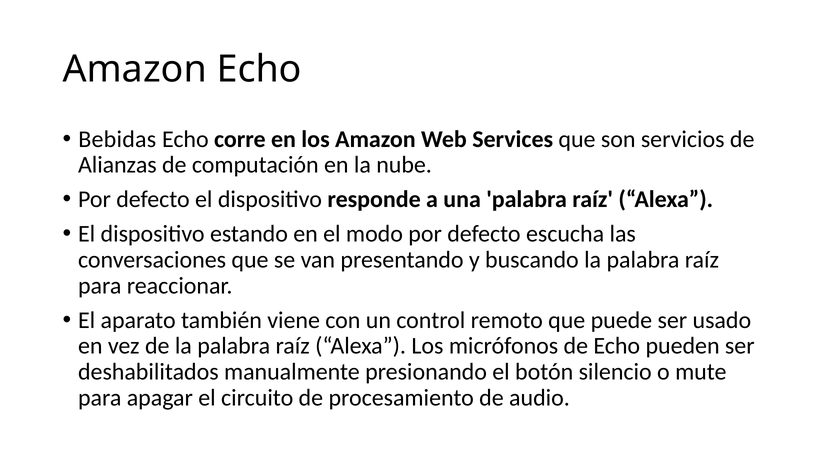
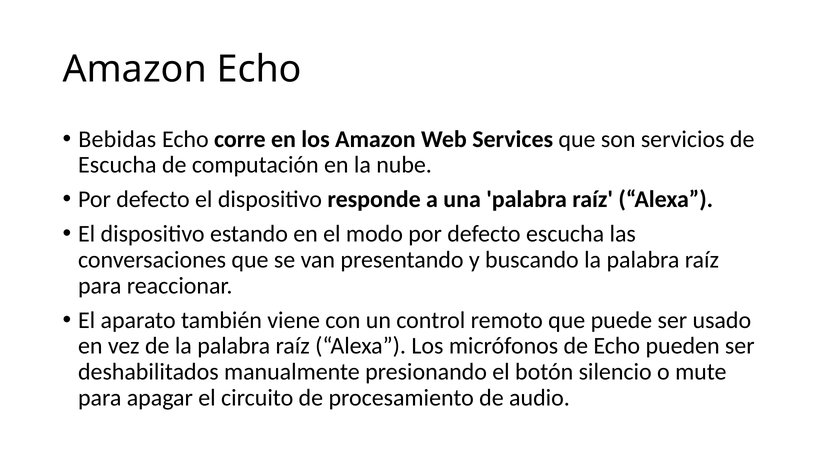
Alianzas at (117, 165): Alianzas -> Escucha
